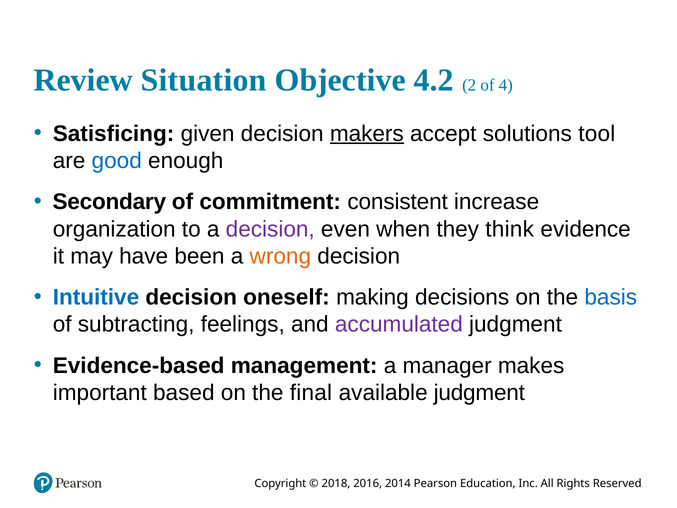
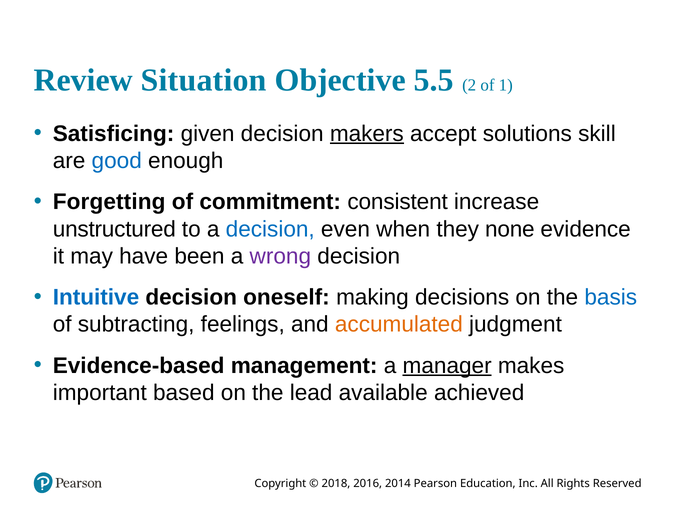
4.2: 4.2 -> 5.5
4: 4 -> 1
tool: tool -> skill
Secondary: Secondary -> Forgetting
organization: organization -> unstructured
decision at (270, 229) colour: purple -> blue
think: think -> none
wrong colour: orange -> purple
accumulated colour: purple -> orange
manager underline: none -> present
final: final -> lead
available judgment: judgment -> achieved
